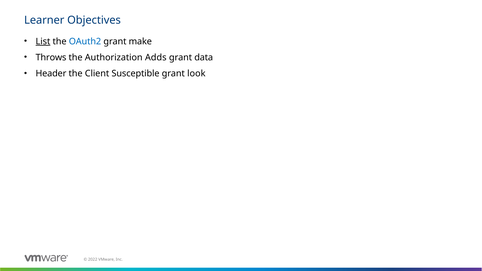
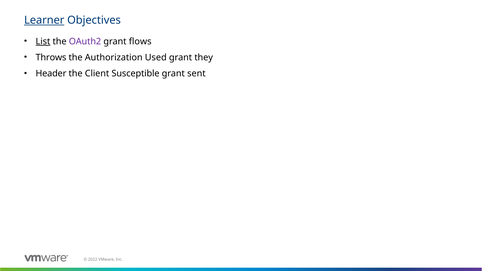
Learner underline: none -> present
OAuth2 colour: blue -> purple
make: make -> flows
Adds: Adds -> Used
data: data -> they
look: look -> sent
